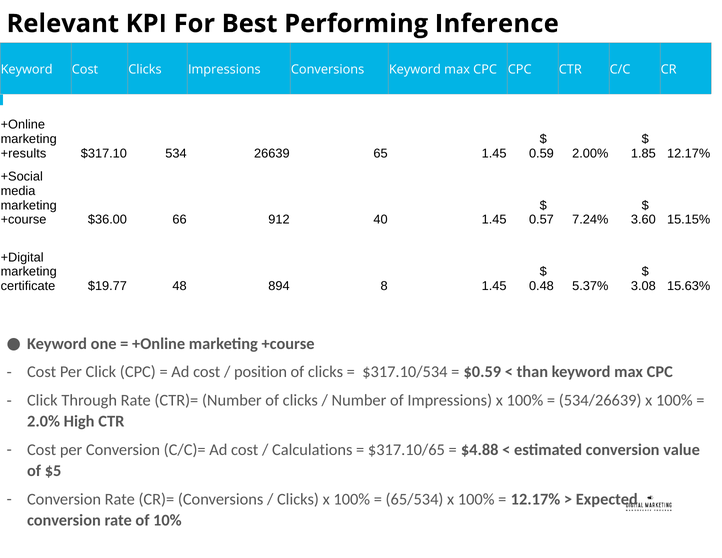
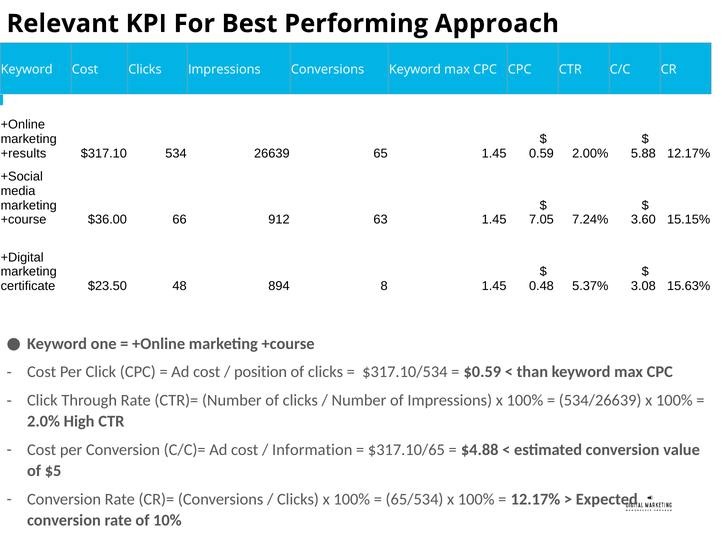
Inference: Inference -> Approach
1.85: 1.85 -> 5.88
40: 40 -> 63
0.57: 0.57 -> 7.05
$19.77: $19.77 -> $23.50
Calculations: Calculations -> Information
